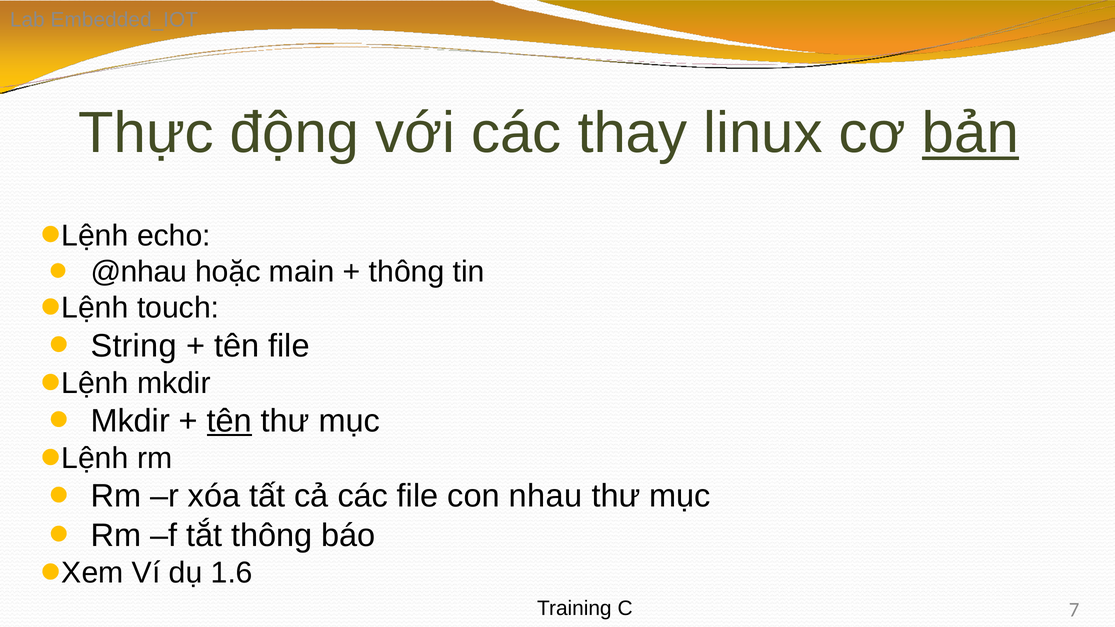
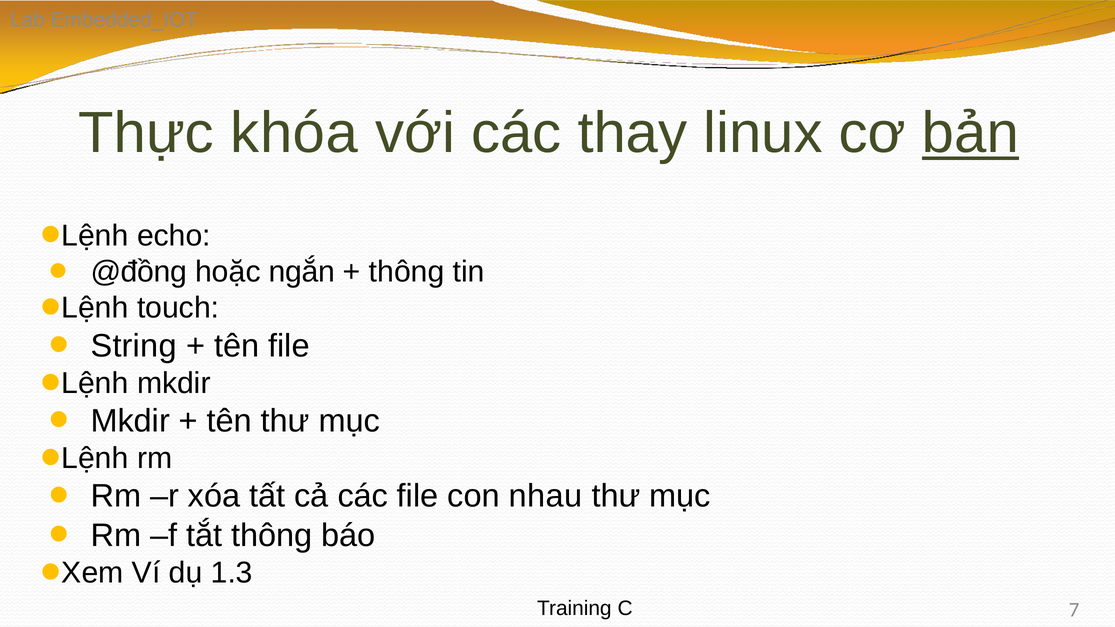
động: động -> khóa
@nhau: @nhau -> @đồng
main: main -> ngắn
tên at (229, 421) underline: present -> none
1.6: 1.6 -> 1.3
